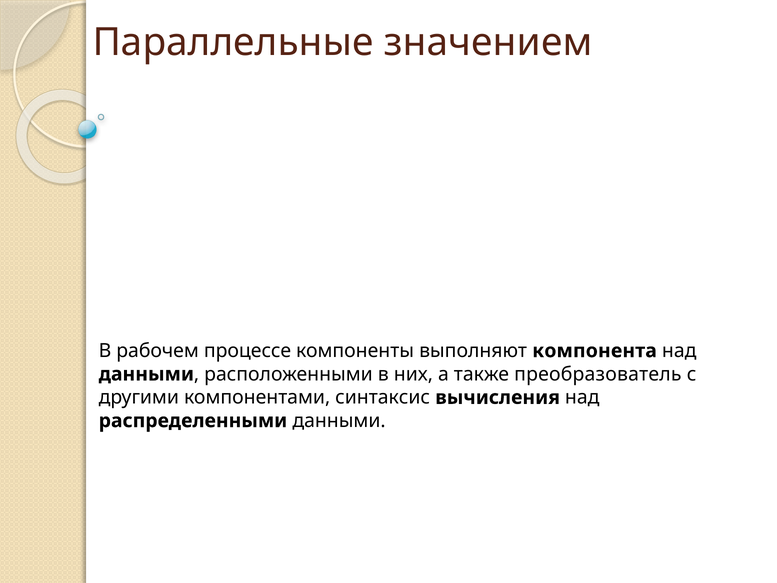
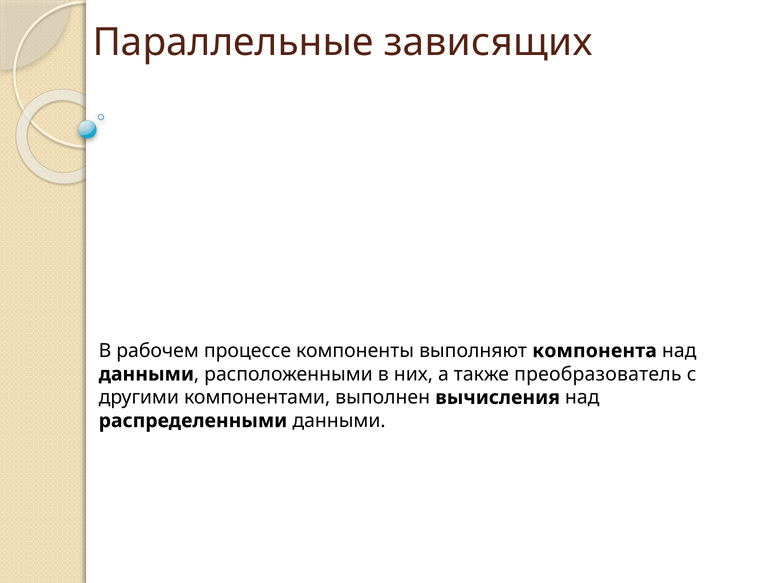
значением: значением -> зависящих
синтаксис: синтаксис -> выполнен
